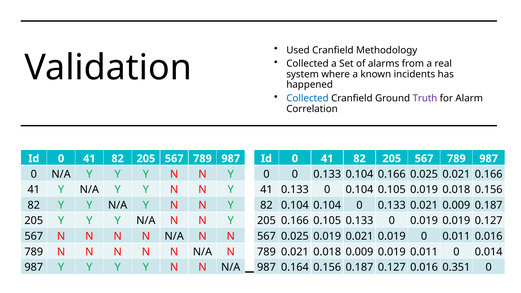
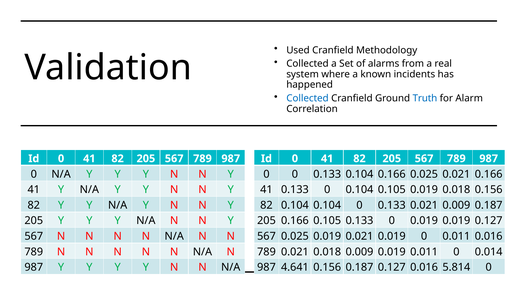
Truth colour: purple -> blue
0.164: 0.164 -> 4.641
0.351: 0.351 -> 5.814
